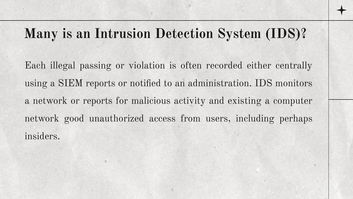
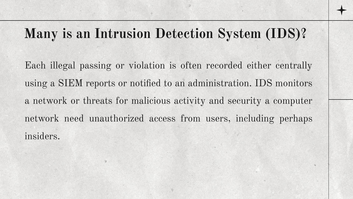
or reports: reports -> threats
existing: existing -> security
good: good -> need
